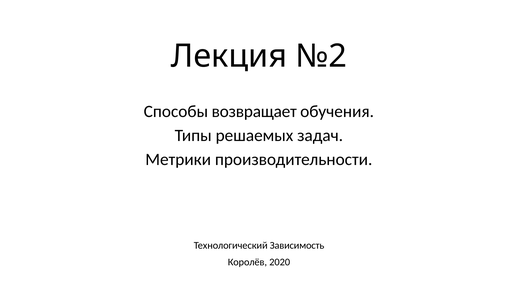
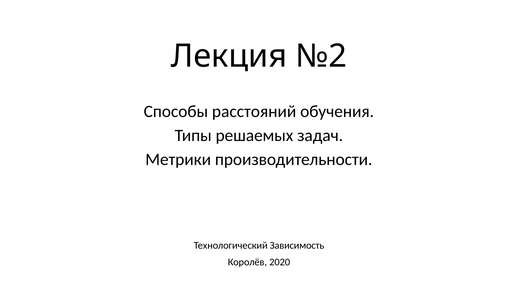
возвращает: возвращает -> расстояний
